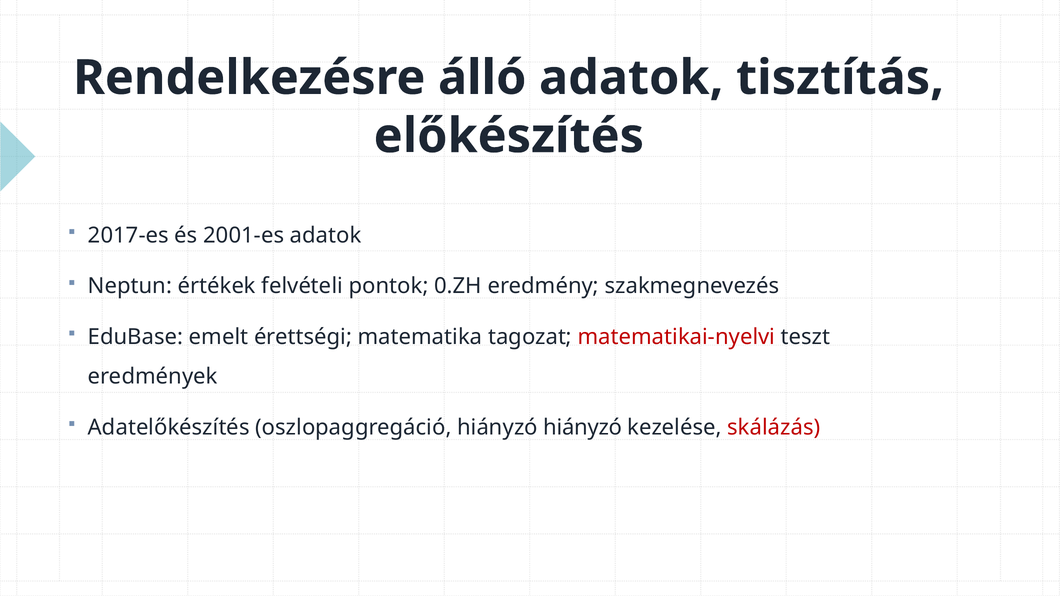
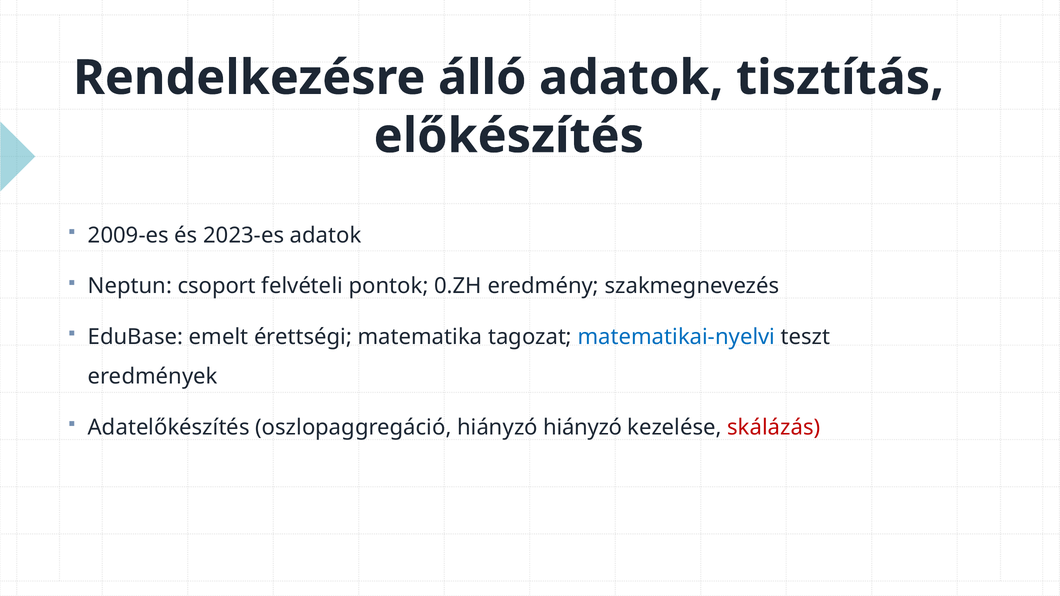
2017-es: 2017-es -> 2009-es
2001-es: 2001-es -> 2023-es
értékek: értékek -> csoport
matematikai-nyelvi colour: red -> blue
